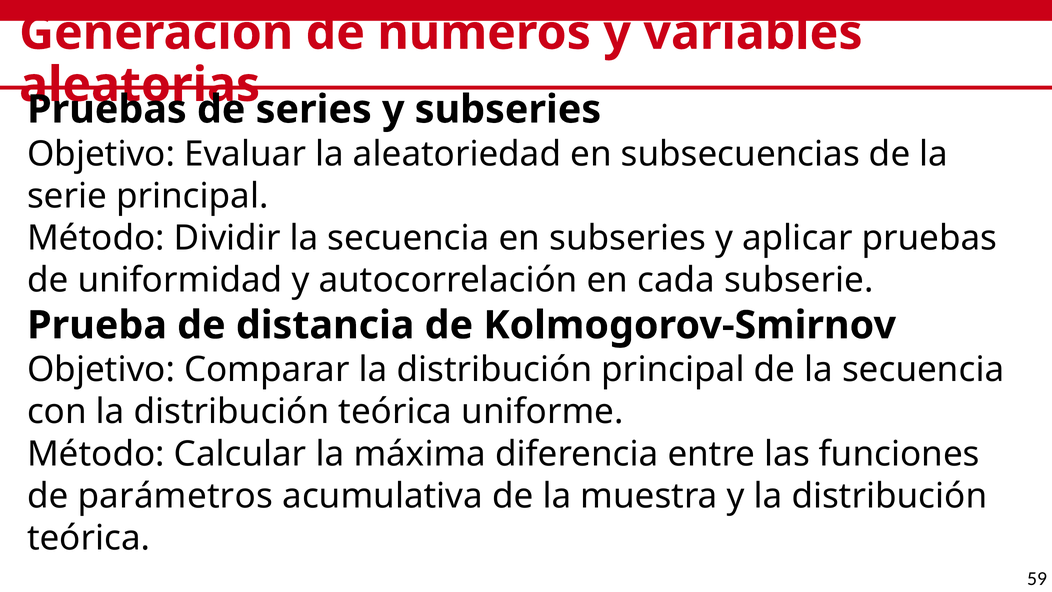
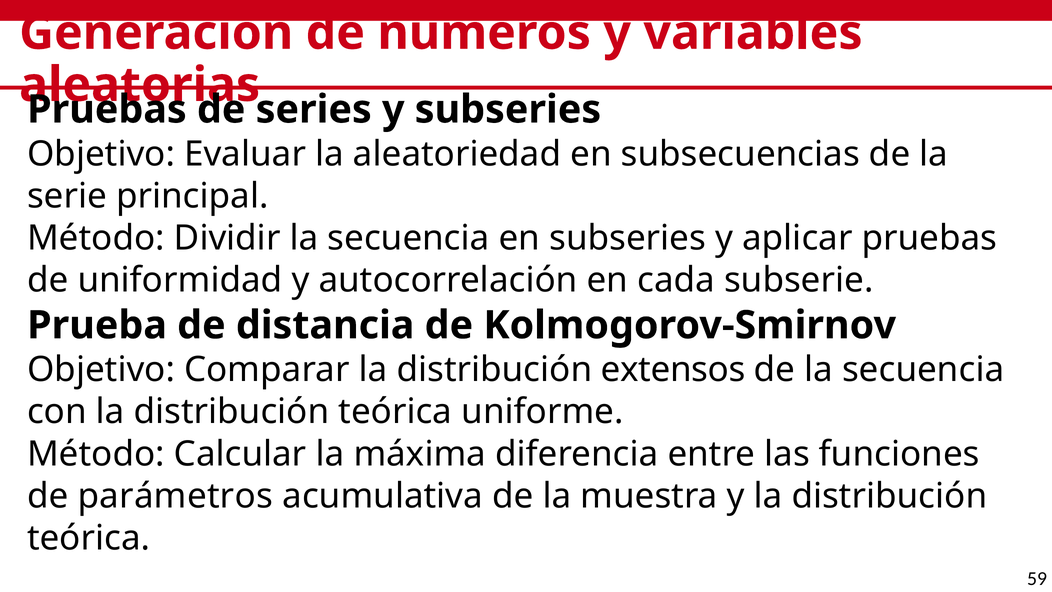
distribución principal: principal -> extensos
